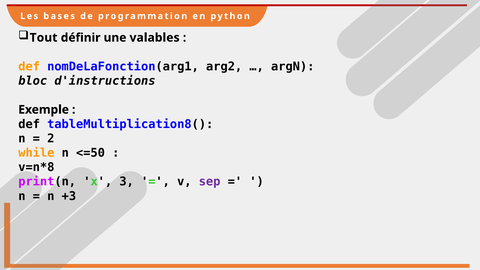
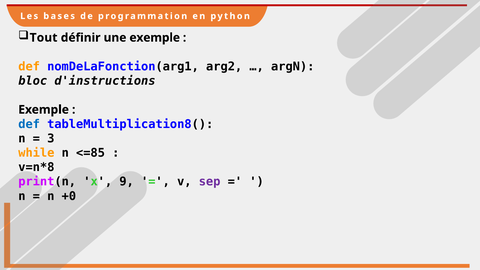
une valables: valables -> exemple
def at (29, 124) colour: black -> blue
2: 2 -> 3
<=50: <=50 -> <=85
3: 3 -> 9
+3: +3 -> +0
